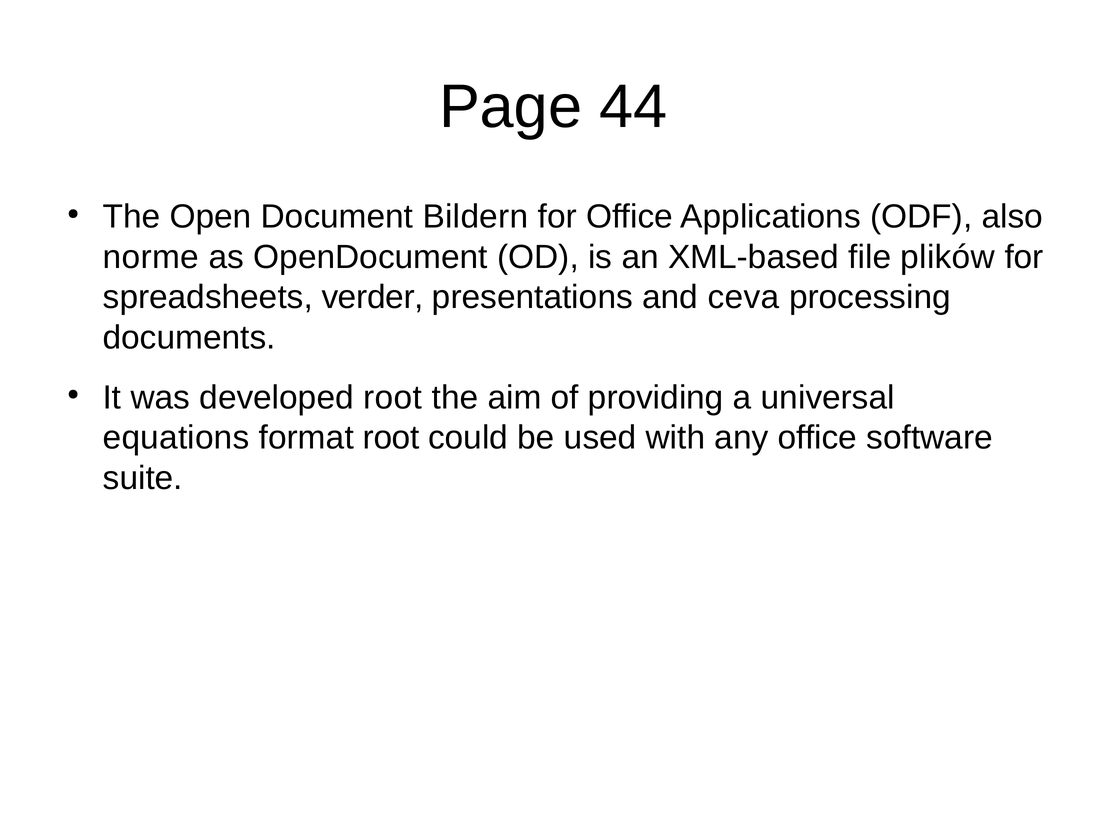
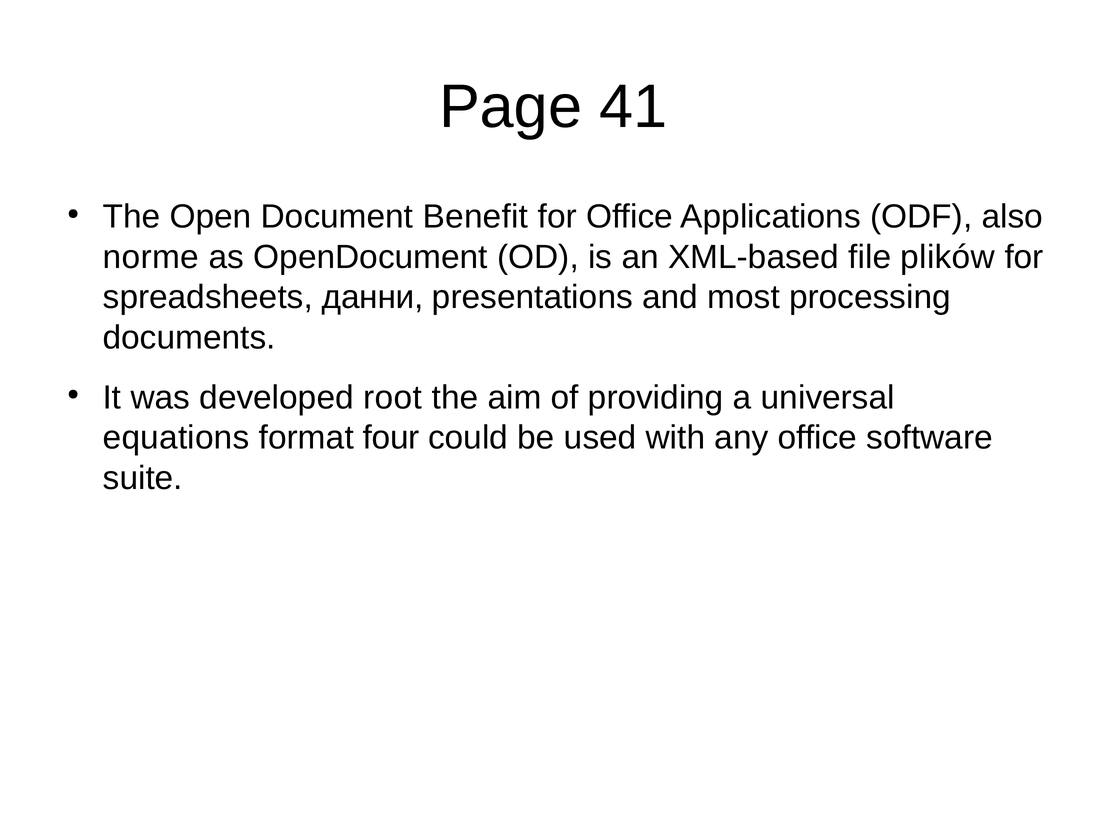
44: 44 -> 41
Bildern: Bildern -> Benefit
verder: verder -> данни
ceva: ceva -> most
format root: root -> four
